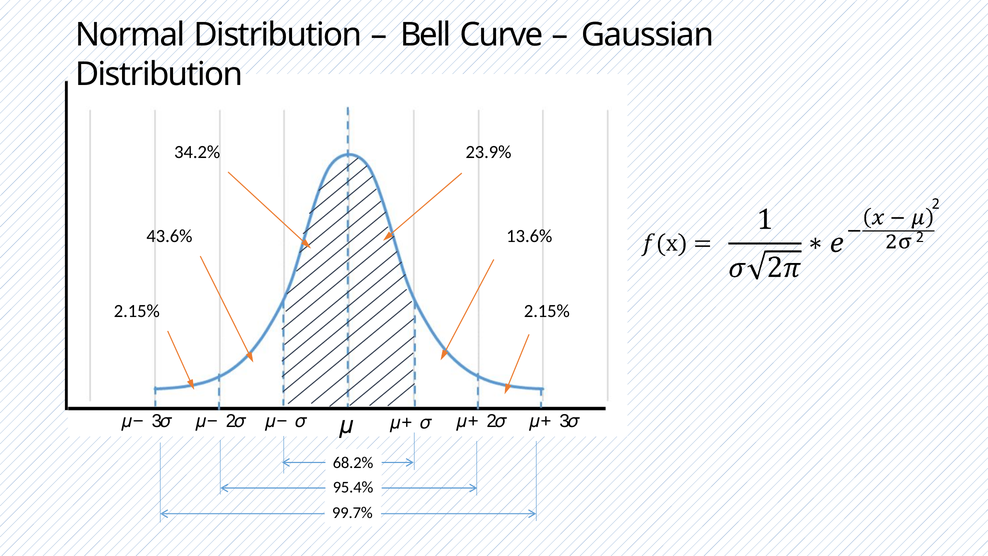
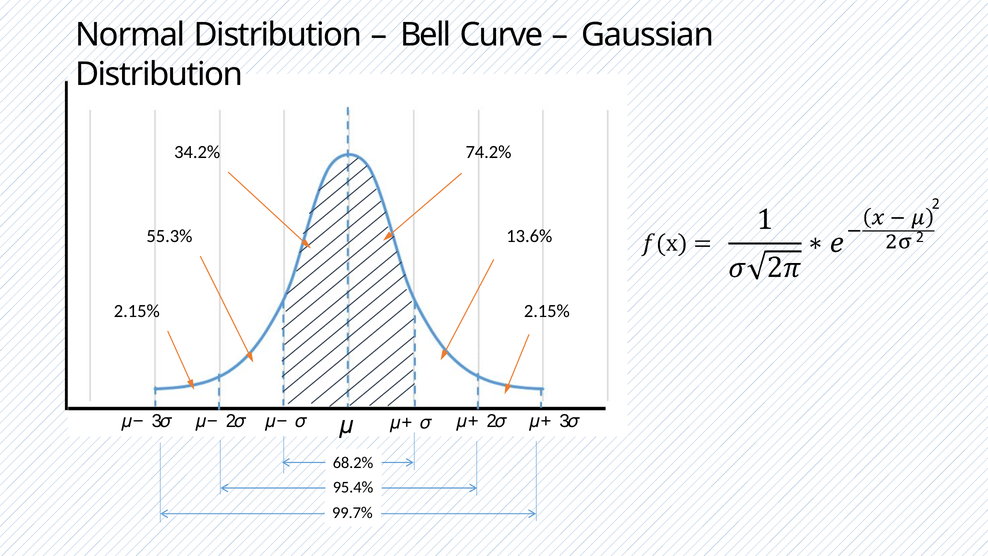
23.9%: 23.9% -> 74.2%
43.6%: 43.6% -> 55.3%
